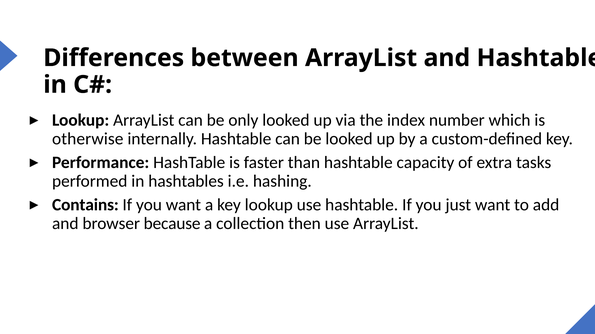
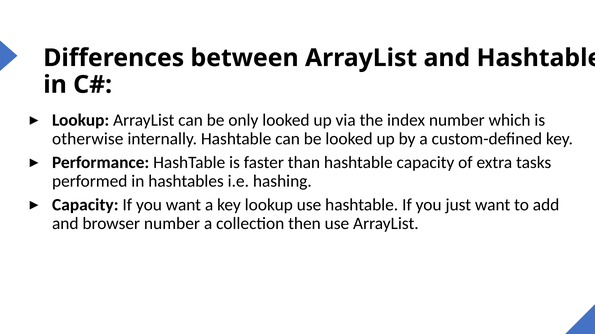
Contains at (85, 205): Contains -> Capacity
browser because: because -> number
